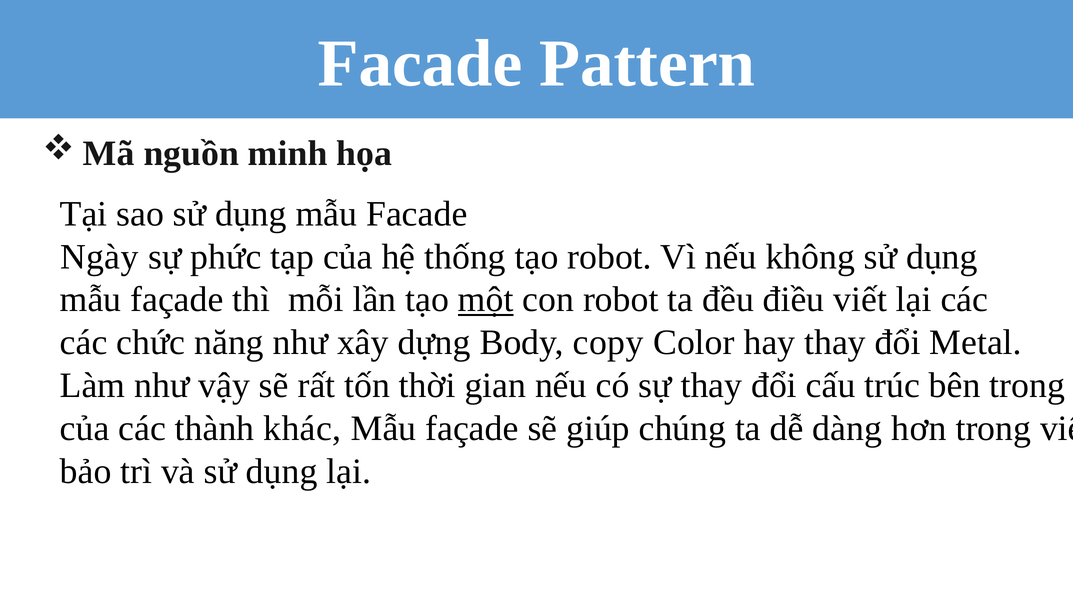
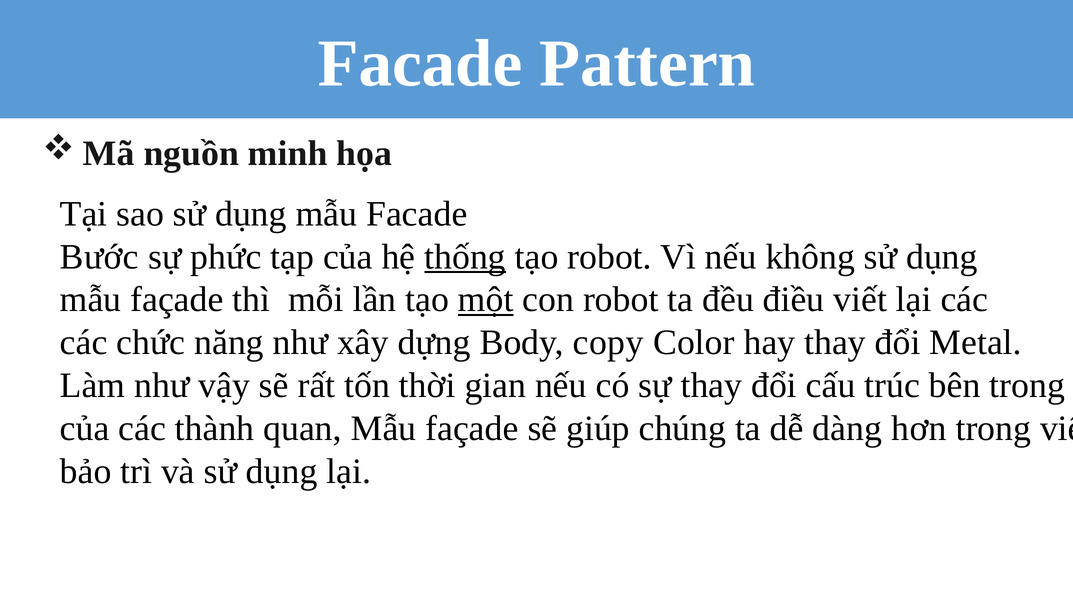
Ngày: Ngày -> Bước
thống underline: none -> present
khác: khác -> quan
